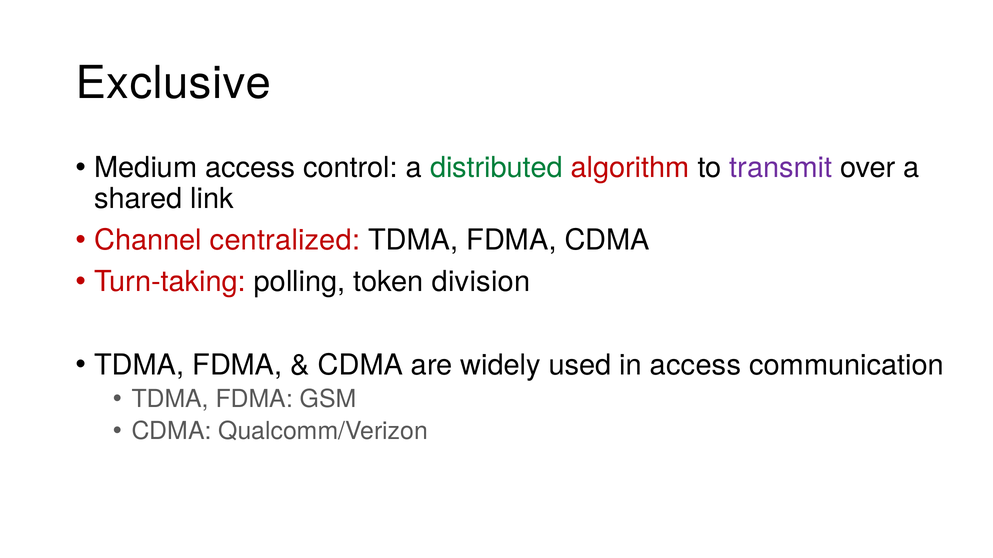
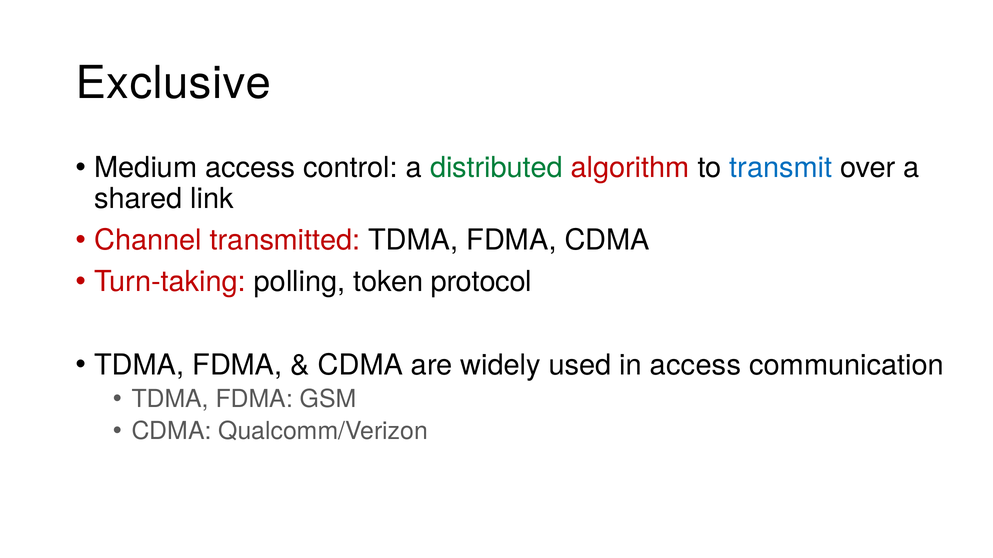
transmit colour: purple -> blue
centralized: centralized -> transmitted
division: division -> protocol
